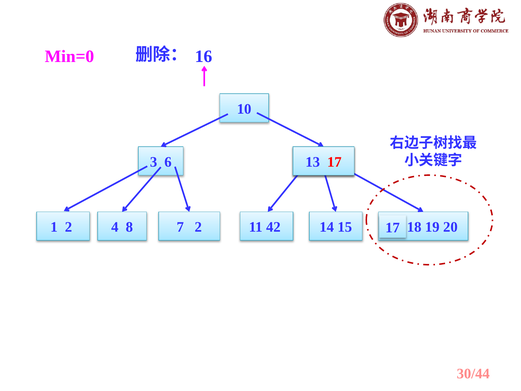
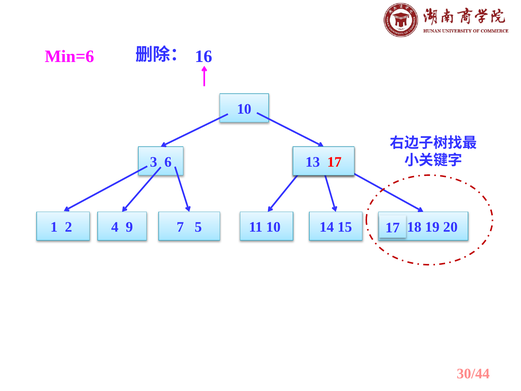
Min=0: Min=0 -> Min=6
8: 8 -> 9
7 2: 2 -> 5
11 42: 42 -> 10
